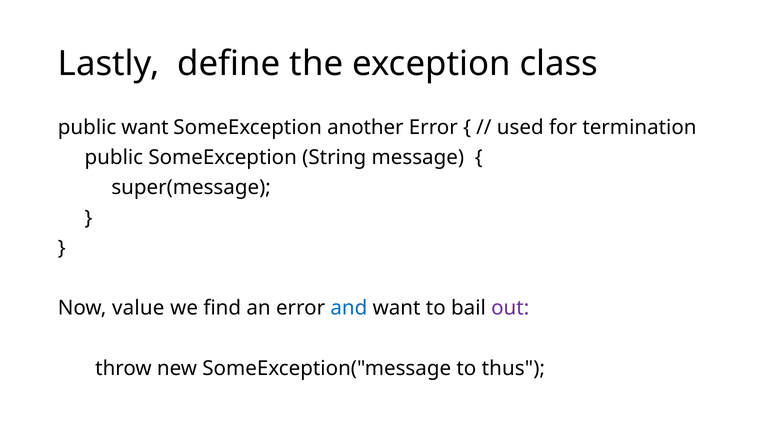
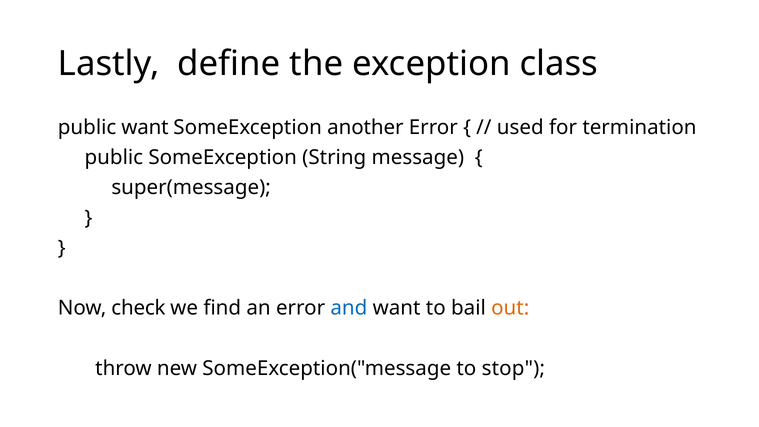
value: value -> check
out colour: purple -> orange
thus: thus -> stop
